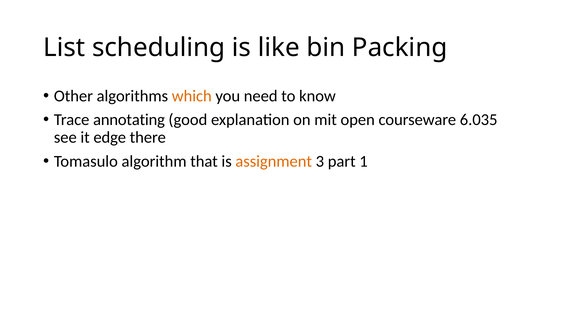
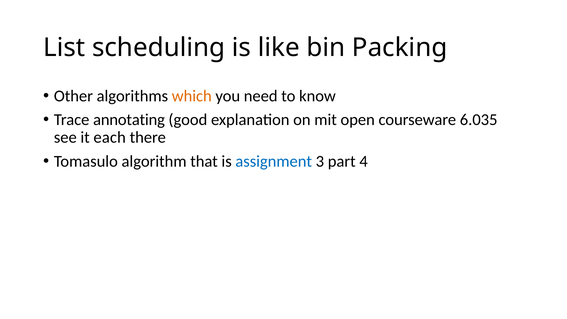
edge: edge -> each
assignment colour: orange -> blue
1: 1 -> 4
